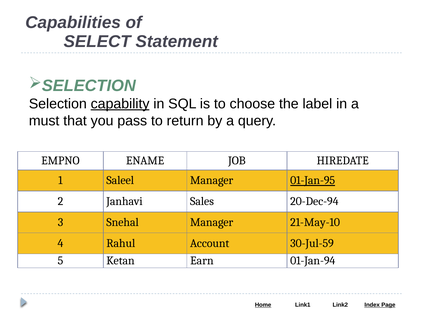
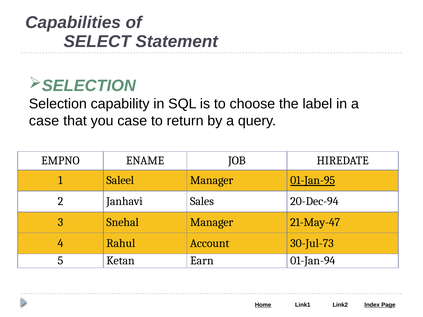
capability underline: present -> none
must at (44, 121): must -> case
you pass: pass -> case
21-May-10: 21-May-10 -> 21-May-47
30-Jul-59: 30-Jul-59 -> 30-Jul-73
